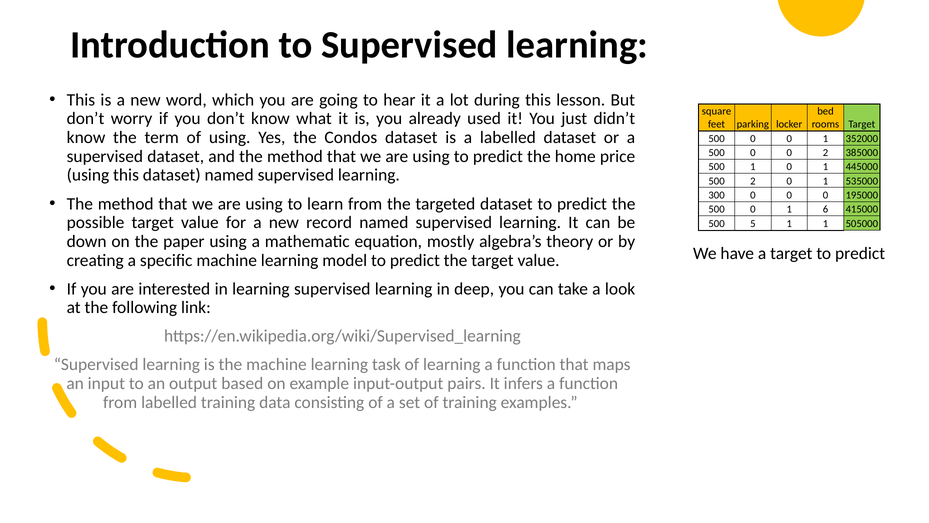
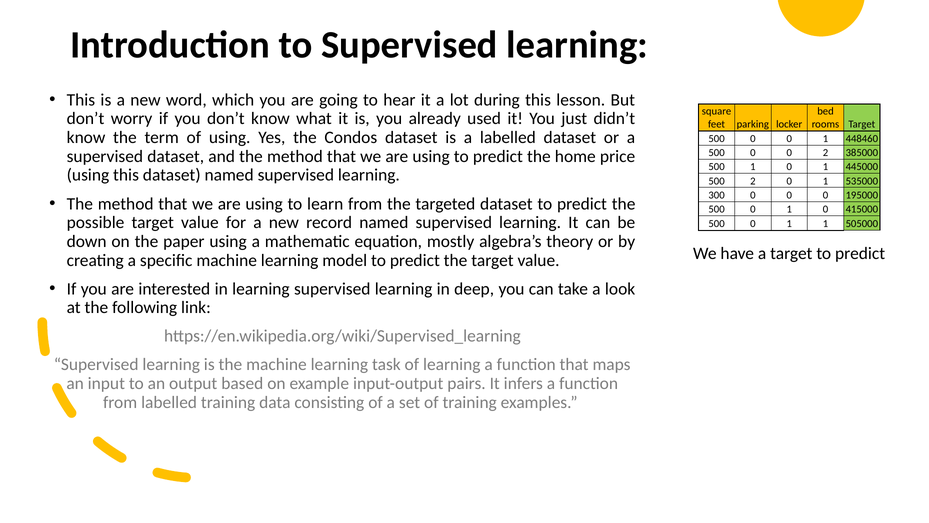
352000: 352000 -> 448460
0 1 6: 6 -> 0
5 at (753, 224): 5 -> 0
